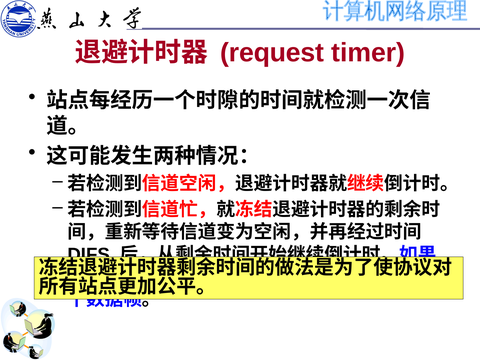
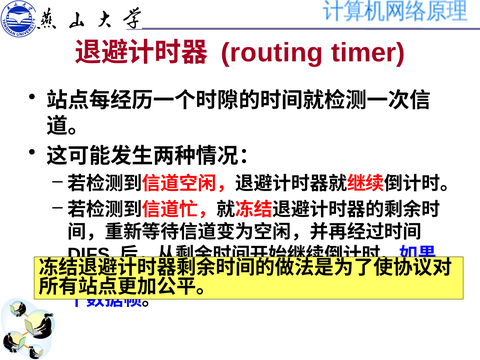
request: request -> routing
